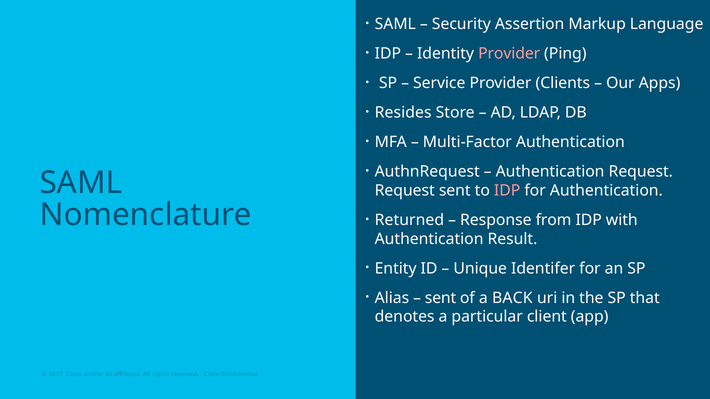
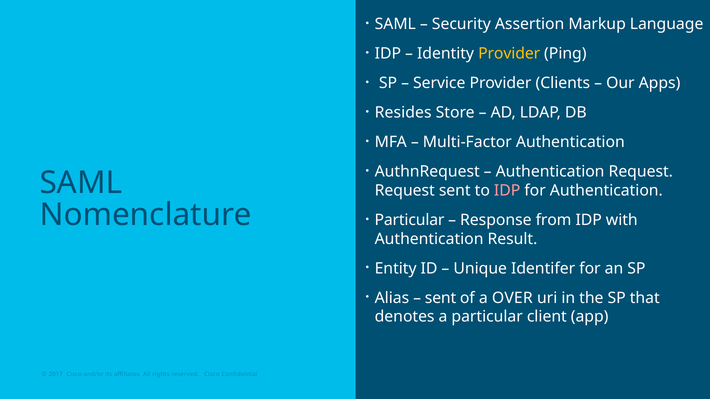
Provider at (509, 54) colour: pink -> yellow
Returned at (409, 220): Returned -> Particular
BACK: BACK -> OVER
